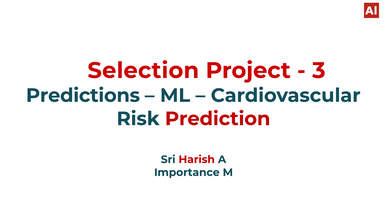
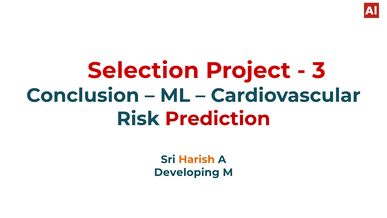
Predictions: Predictions -> Conclusion
Harish colour: red -> orange
Importance: Importance -> Developing
